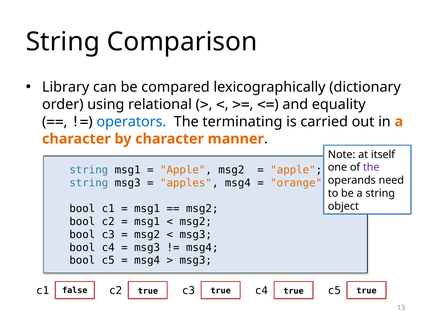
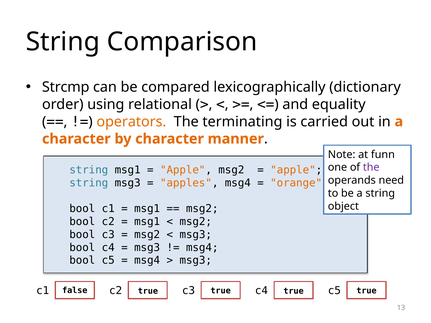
Library: Library -> Strcmp
operators colour: blue -> orange
itself: itself -> funn
